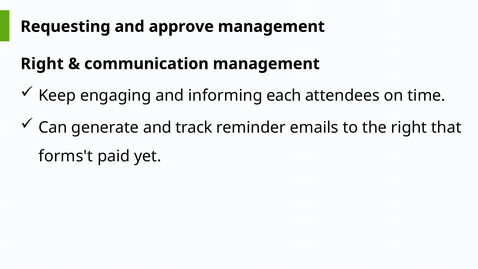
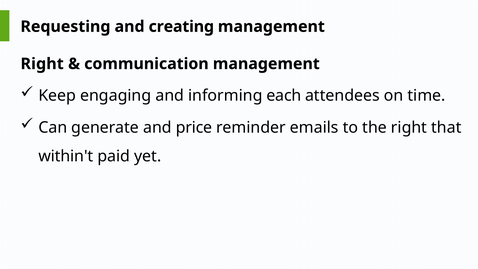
approve: approve -> creating
track: track -> price
forms't: forms't -> within't
